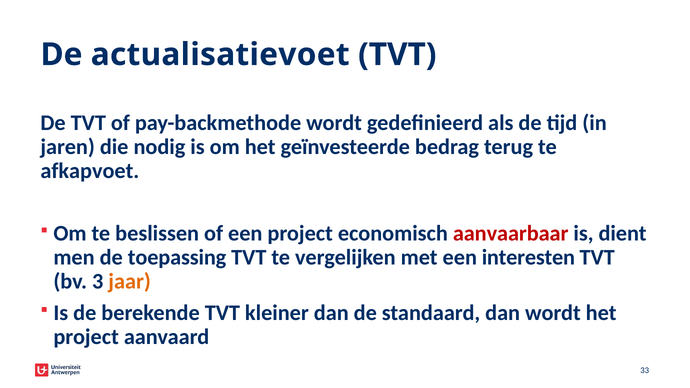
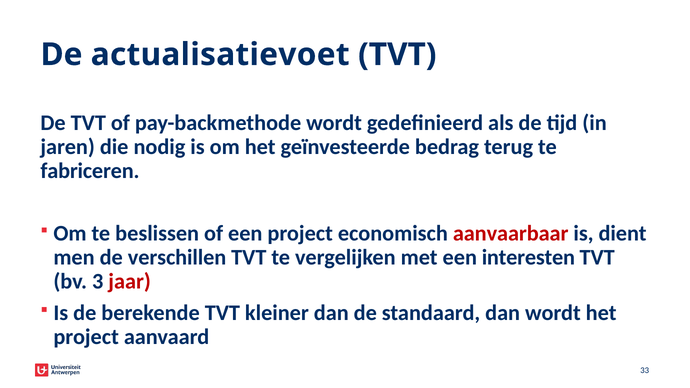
afkapvoet: afkapvoet -> fabriceren
toepassing: toepassing -> verschillen
jaar colour: orange -> red
